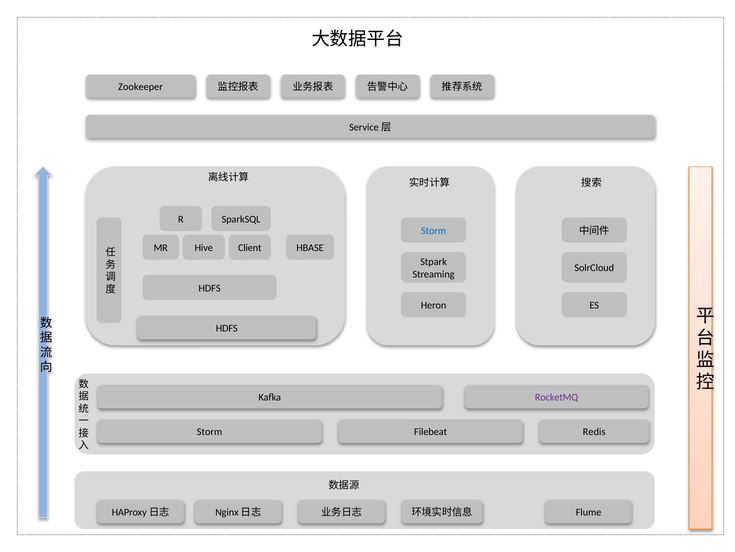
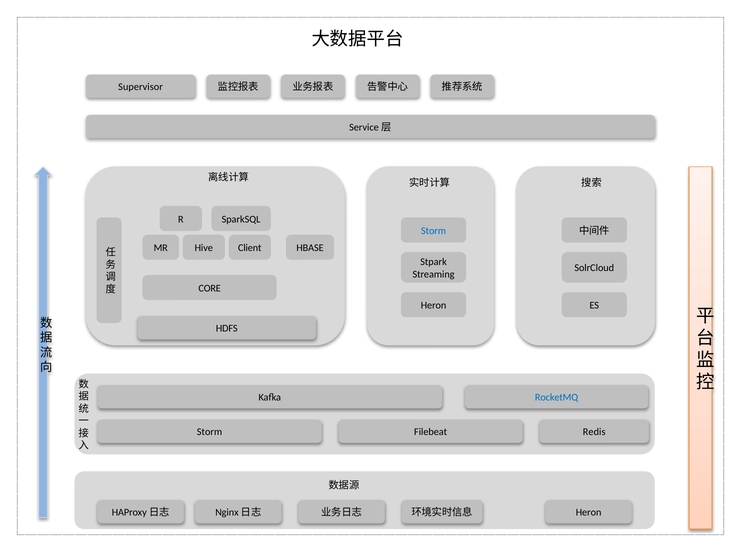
Zookeeper: Zookeeper -> Supervisor
HDFS at (210, 288): HDFS -> CORE
RocketMQ colour: purple -> blue
Flume at (589, 512): Flume -> Heron
